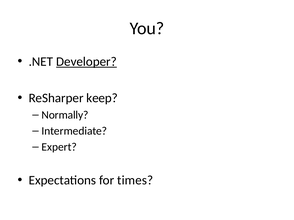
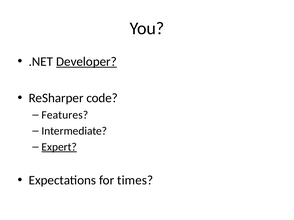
keep: keep -> code
Normally: Normally -> Features
Expert underline: none -> present
